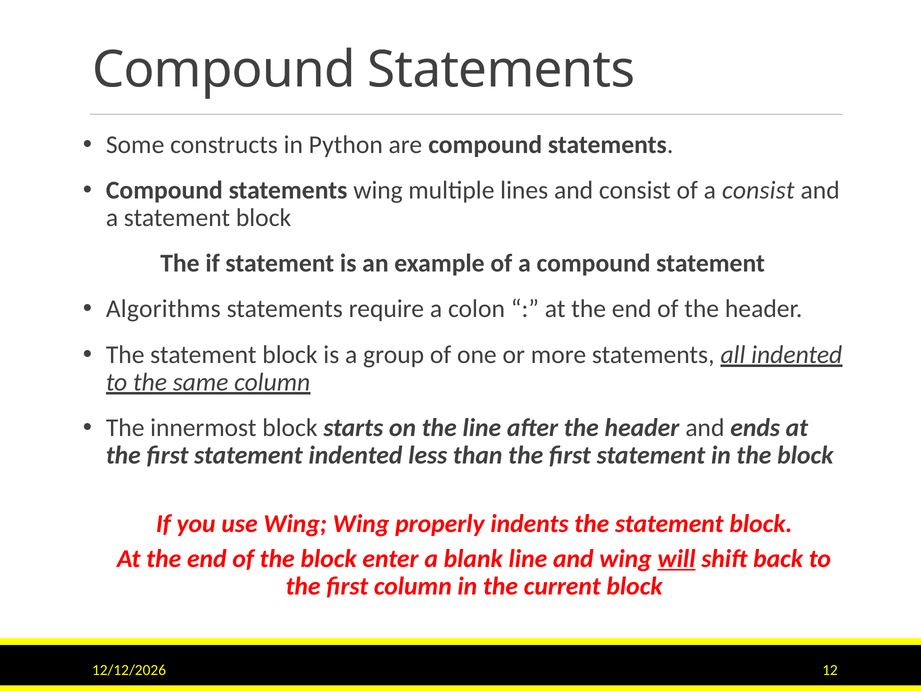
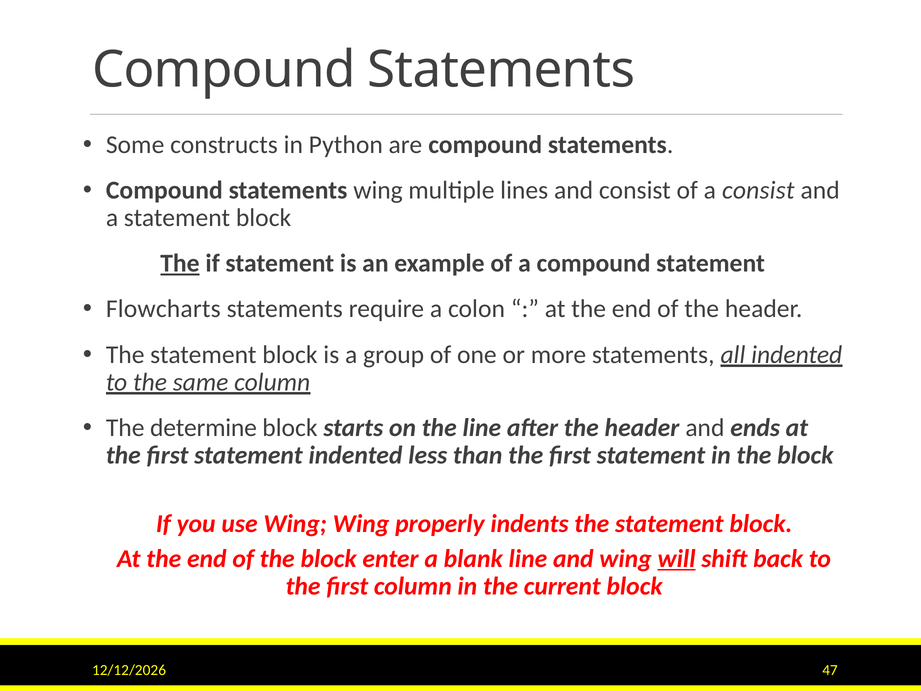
The at (180, 263) underline: none -> present
Algorithms: Algorithms -> Flowcharts
innermost: innermost -> determine
12: 12 -> 47
